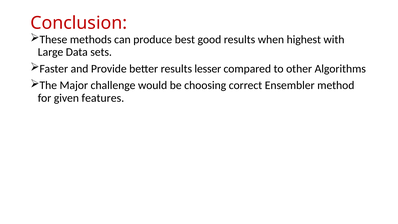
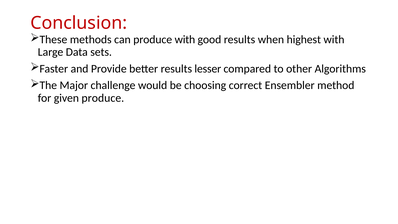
produce best: best -> with
given features: features -> produce
